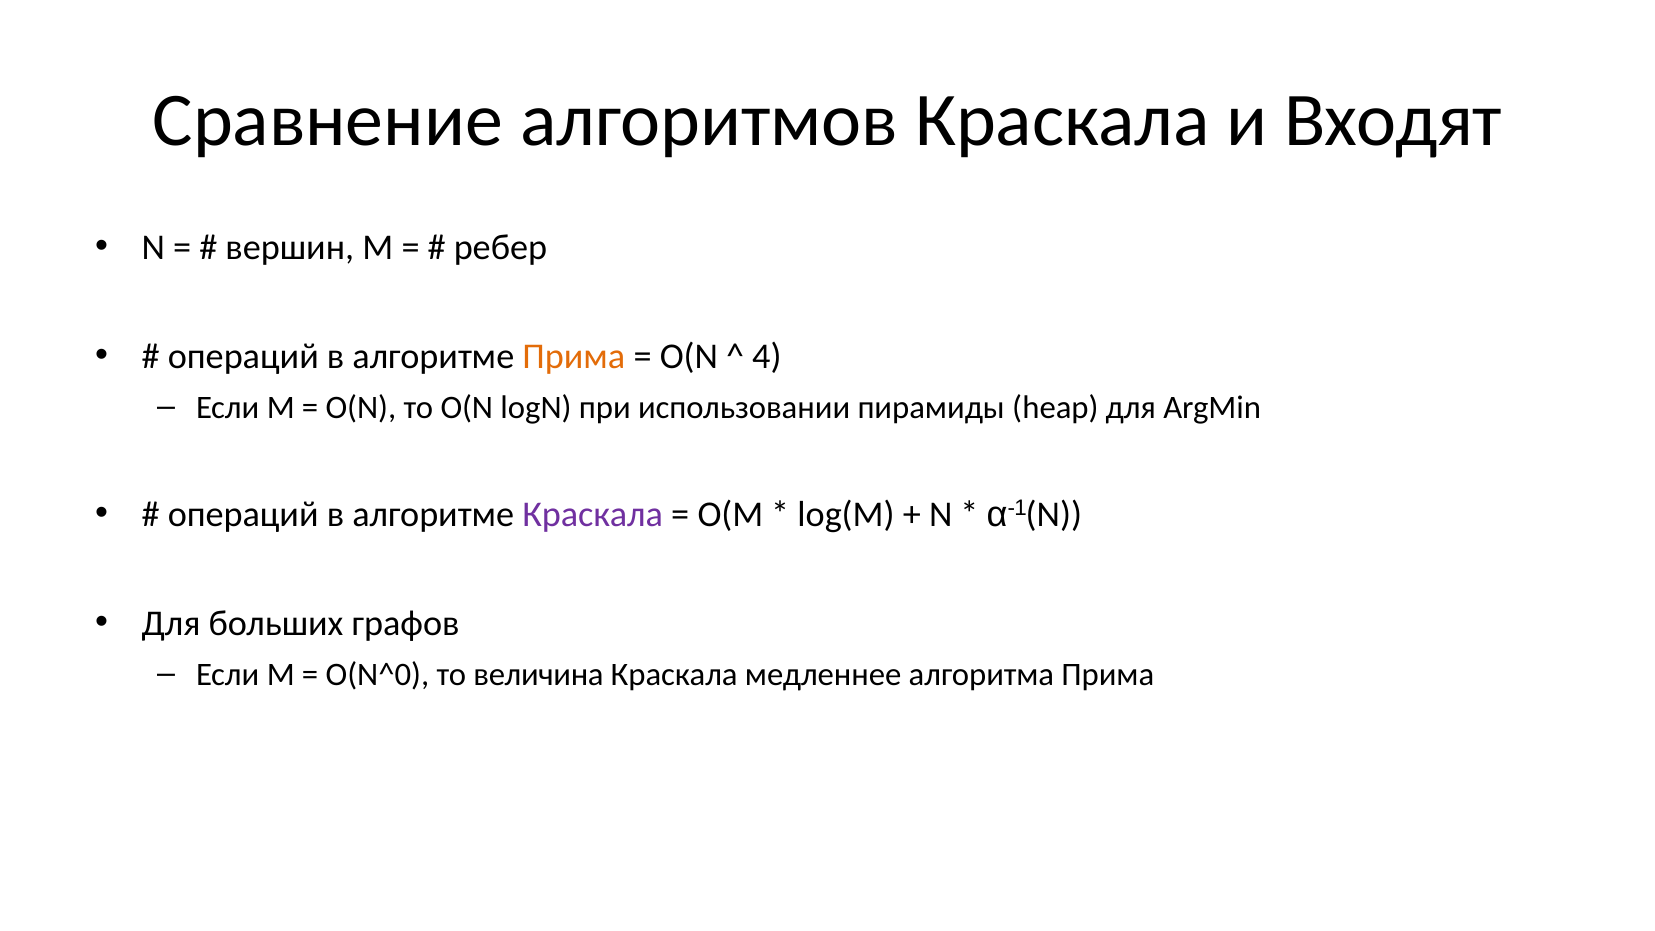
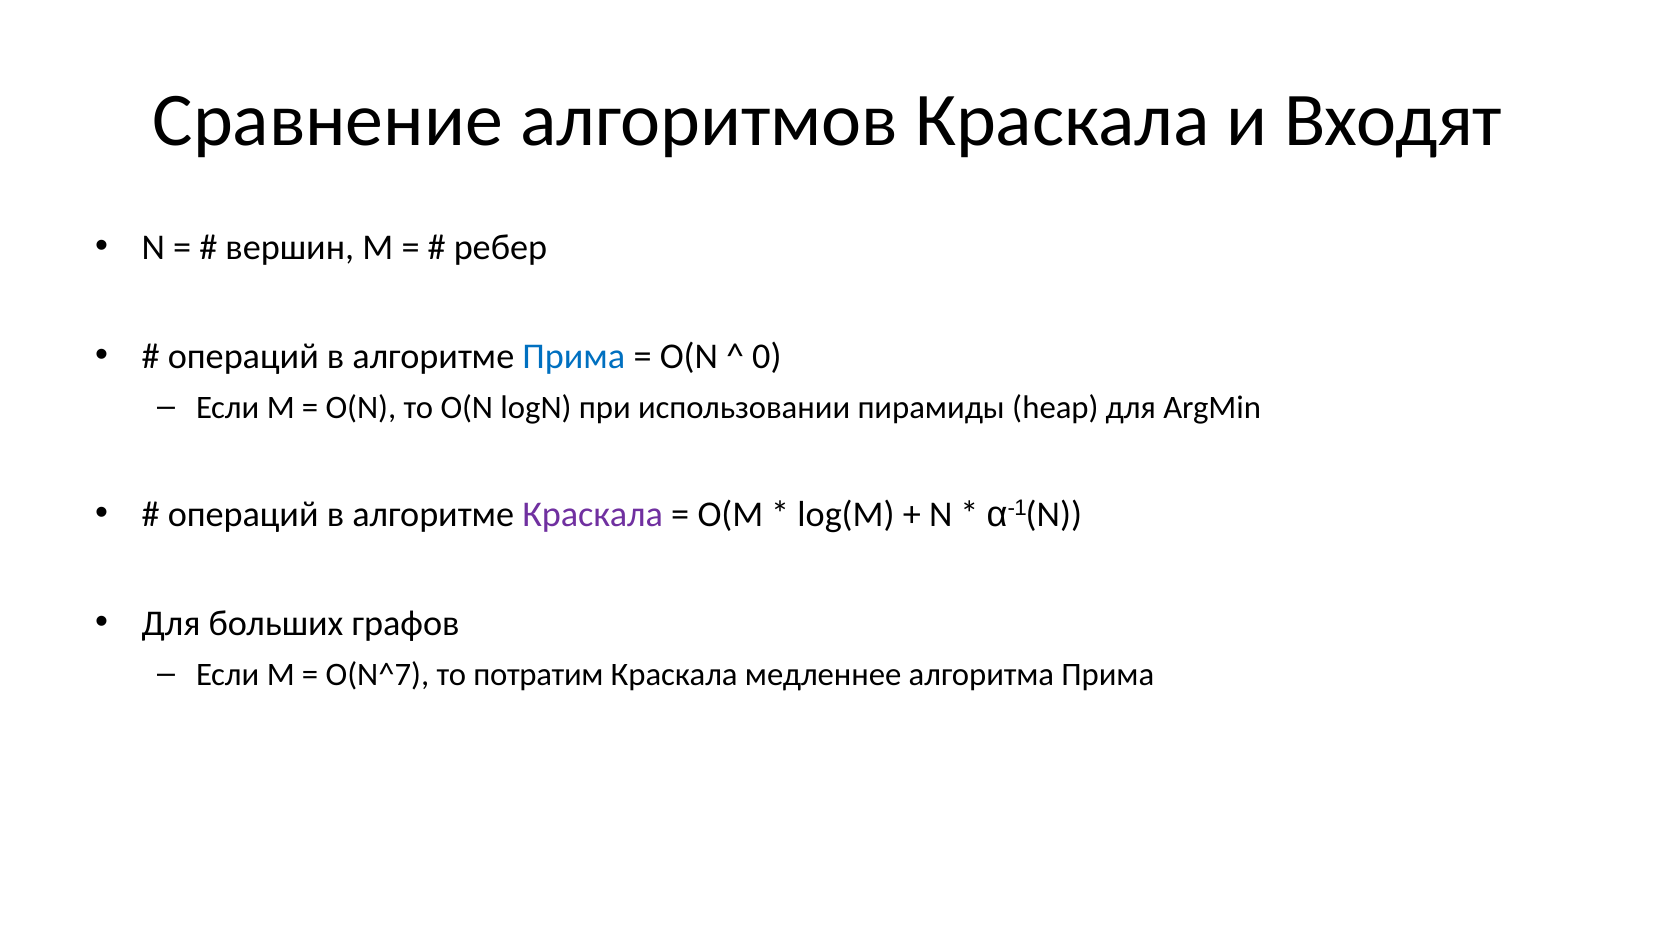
Прима at (574, 357) colour: orange -> blue
4: 4 -> 0
O(N^0: O(N^0 -> O(N^7
величина: величина -> потратим
